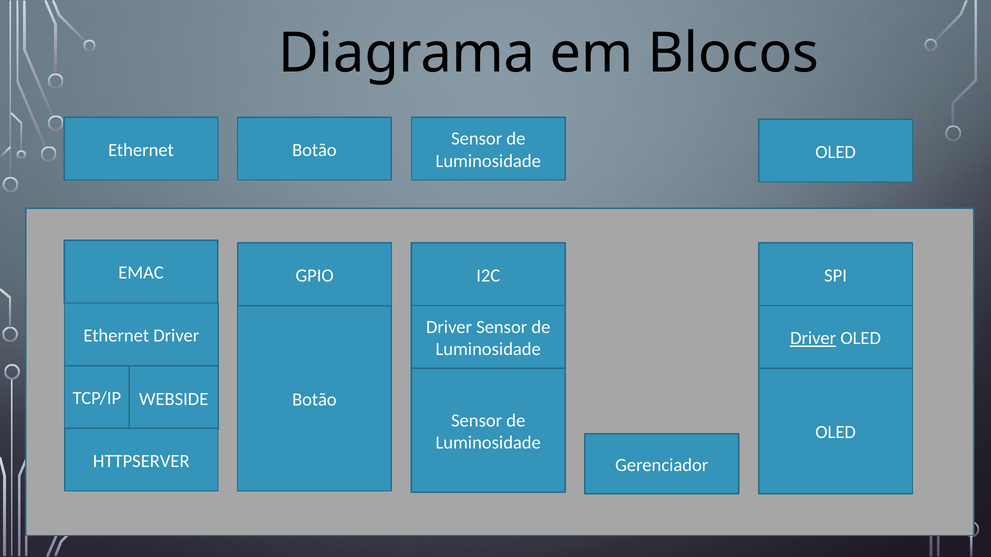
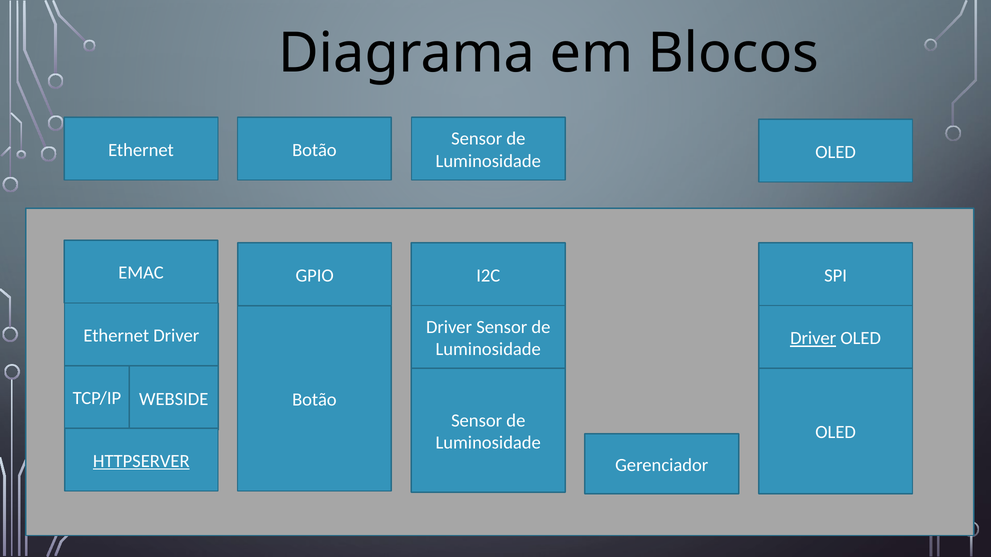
HTTPSERVER underline: none -> present
